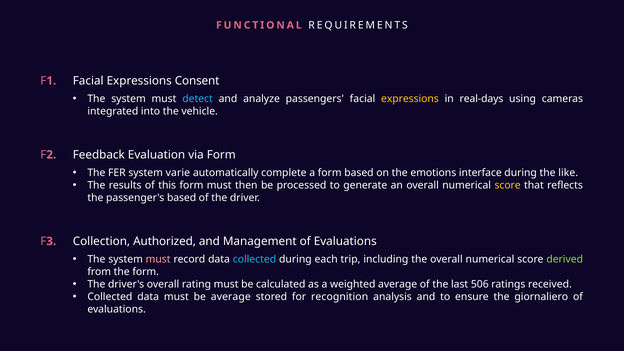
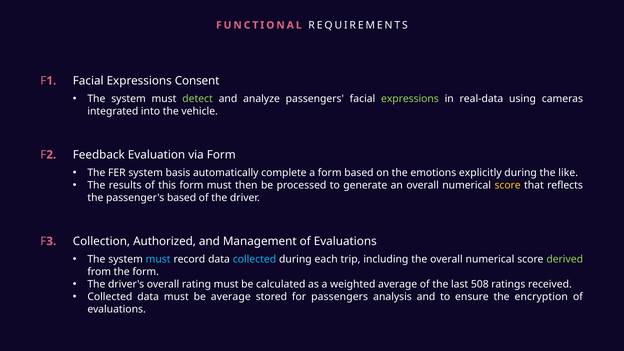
detect colour: light blue -> light green
expressions at (410, 99) colour: yellow -> light green
real-days: real-days -> real-data
varie: varie -> basis
interface: interface -> explicitly
must at (158, 259) colour: pink -> light blue
506: 506 -> 508
for recognition: recognition -> passengers
giornaliero: giornaliero -> encryption
